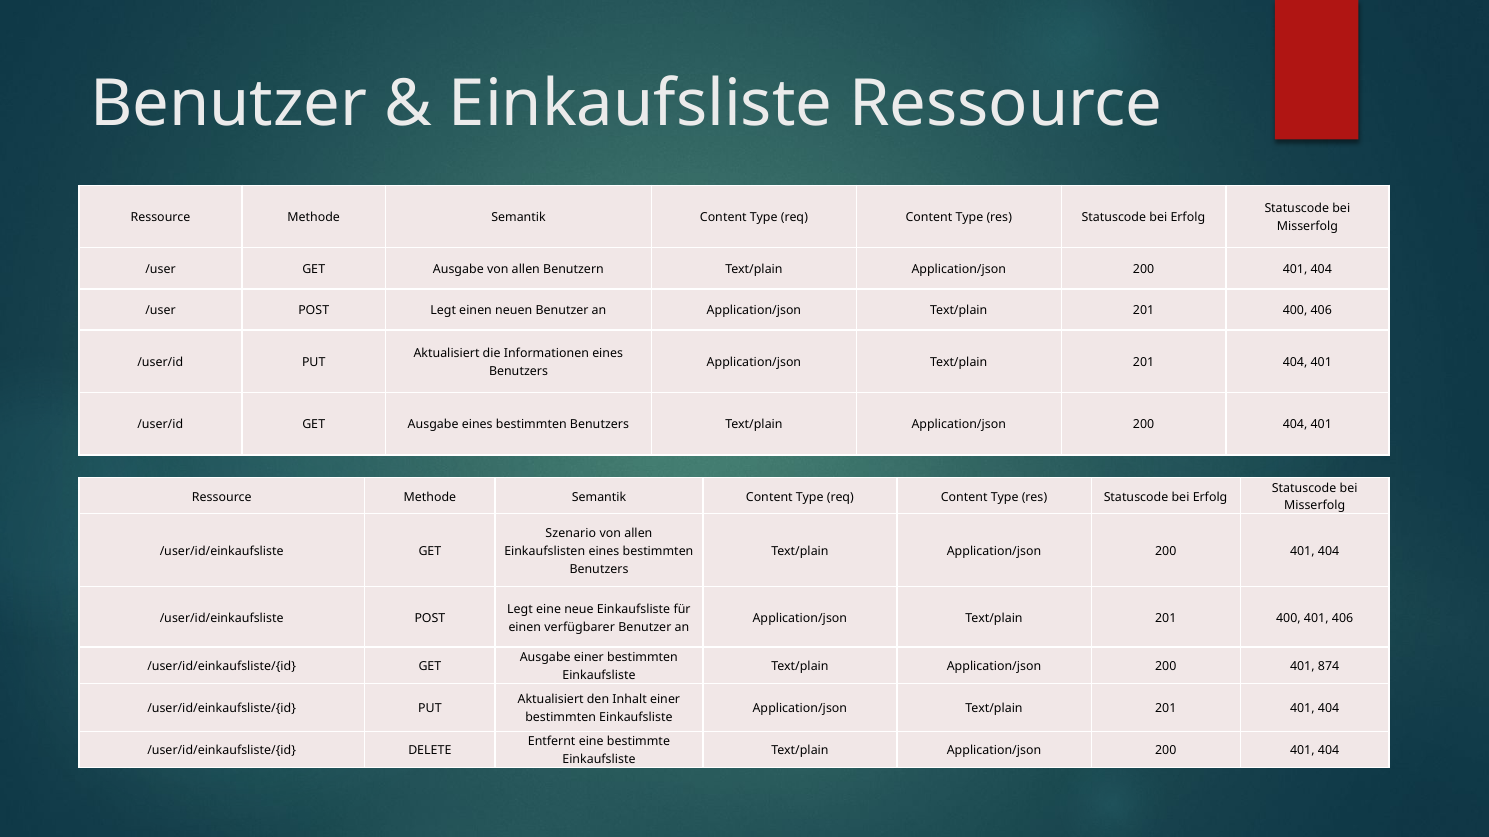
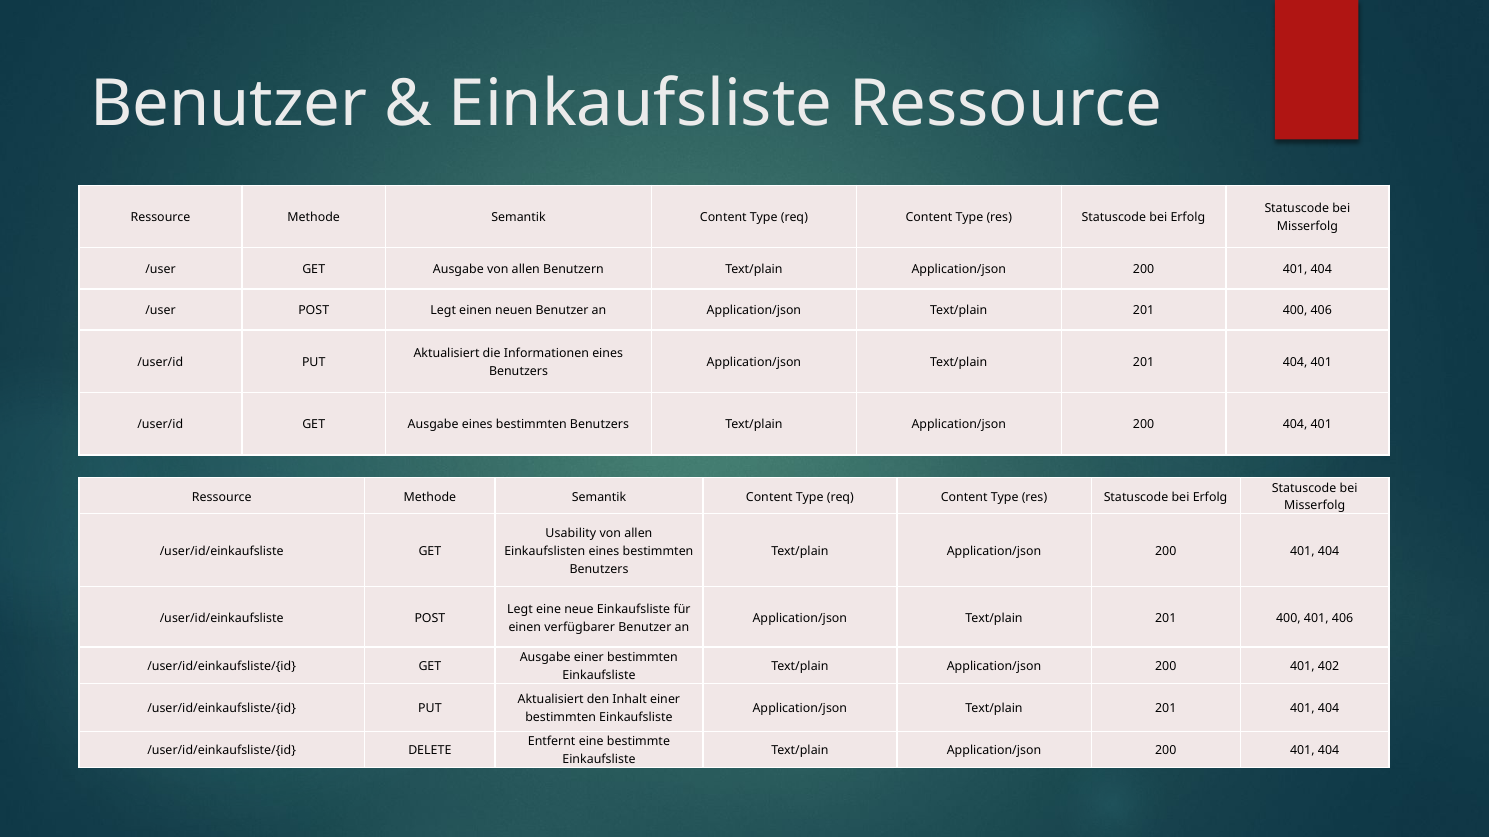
Szenario: Szenario -> Usability
874: 874 -> 402
